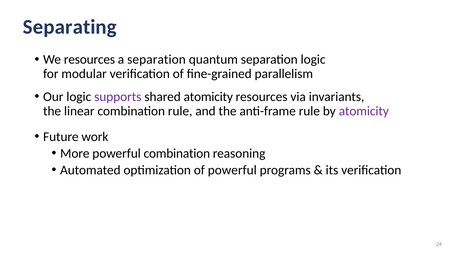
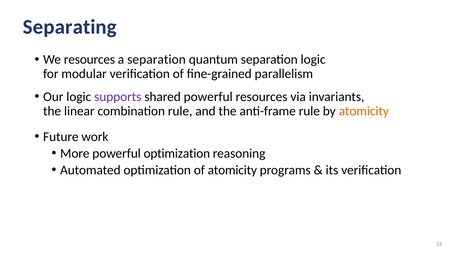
shared atomicity: atomicity -> powerful
atomicity at (364, 111) colour: purple -> orange
powerful combination: combination -> optimization
of powerful: powerful -> atomicity
